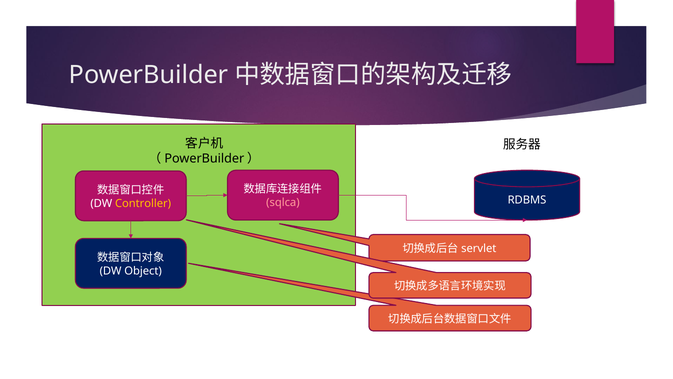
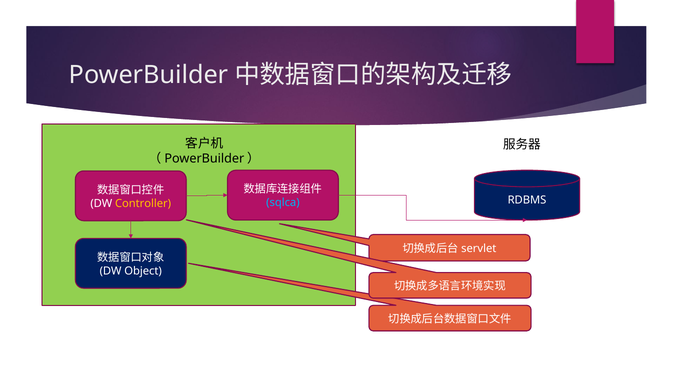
sqlca colour: pink -> light blue
